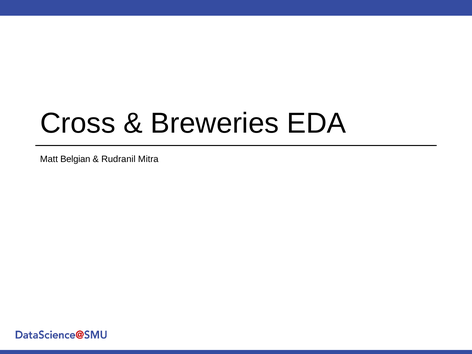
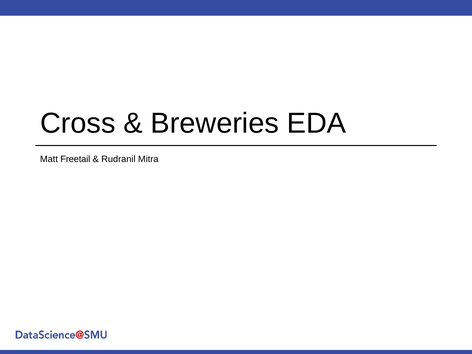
Belgian: Belgian -> Freetail
